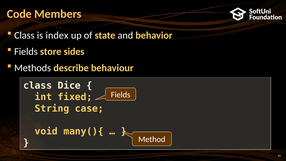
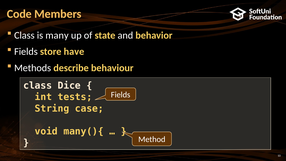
index: index -> many
sides: sides -> have
fixed: fixed -> tests
